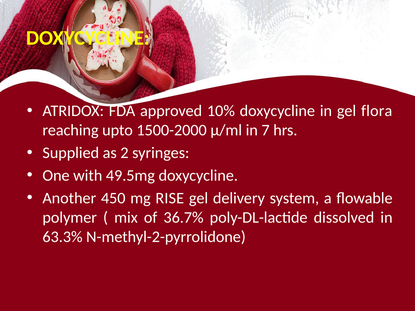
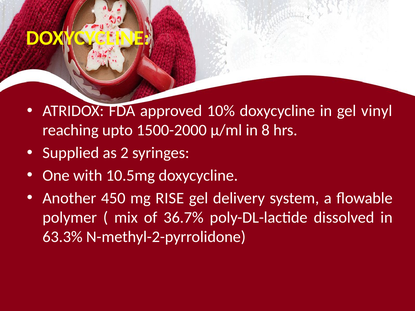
flora: flora -> vinyl
7: 7 -> 8
49.5mg: 49.5mg -> 10.5mg
